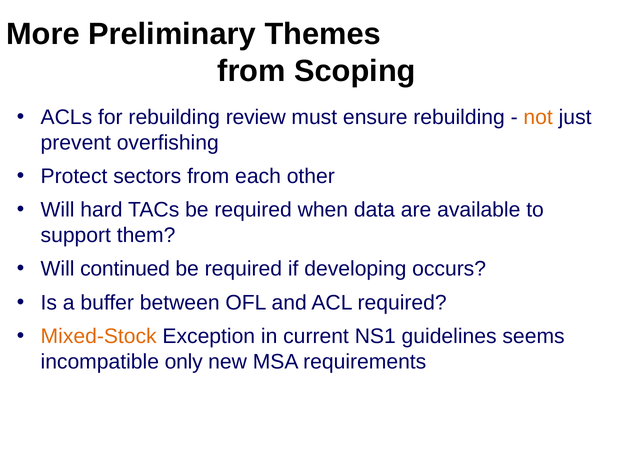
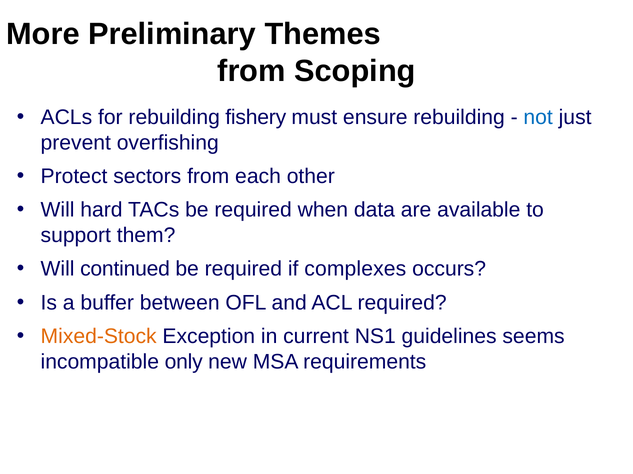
review: review -> fishery
not colour: orange -> blue
developing: developing -> complexes
